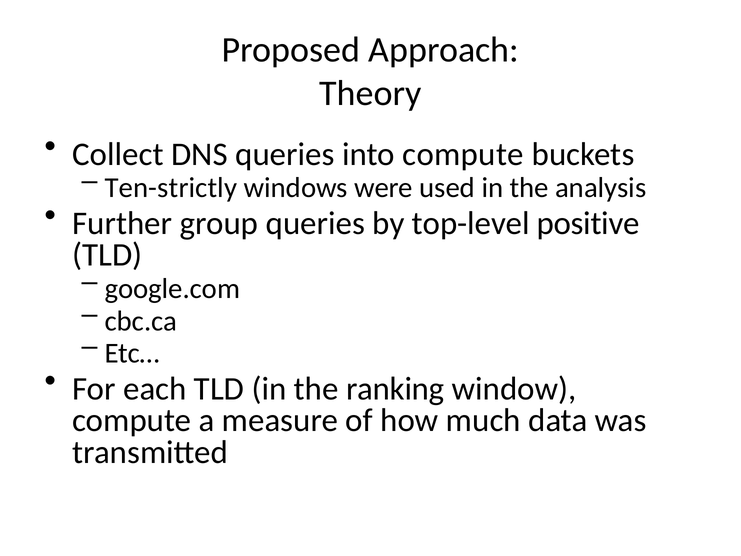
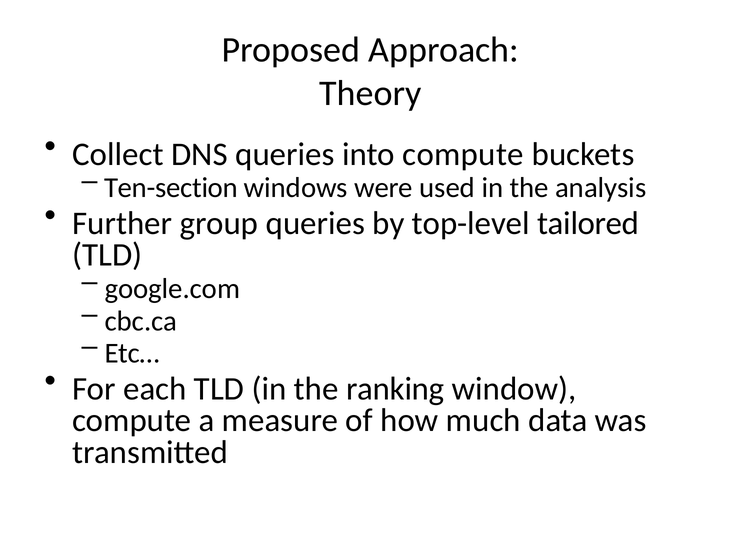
Ten-strictly: Ten-strictly -> Ten-section
positive: positive -> tailored
